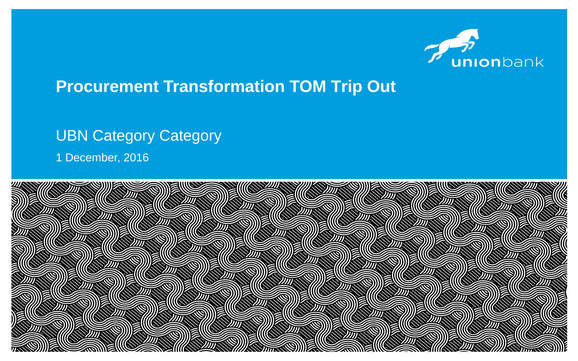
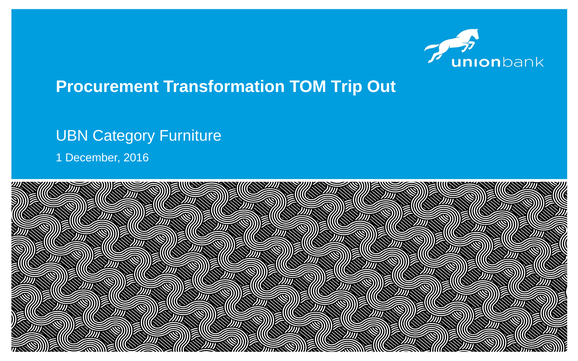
Category Category: Category -> Furniture
